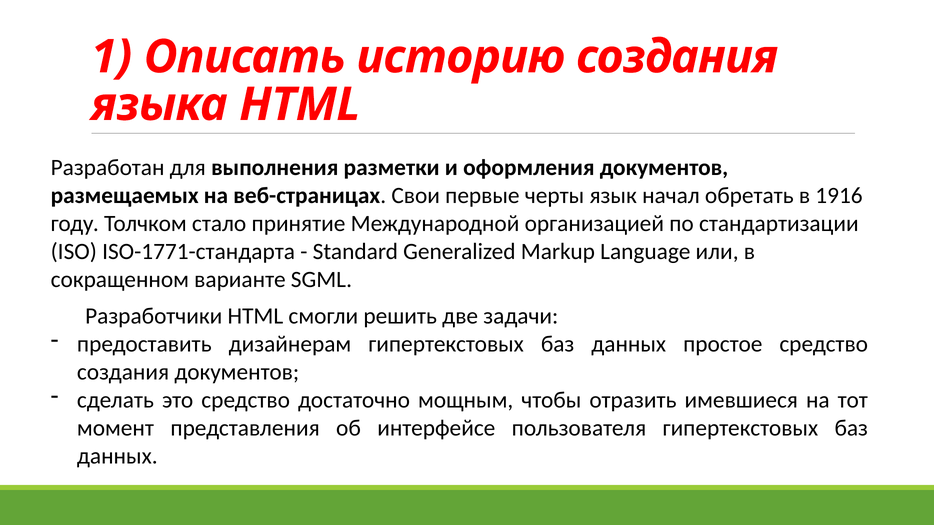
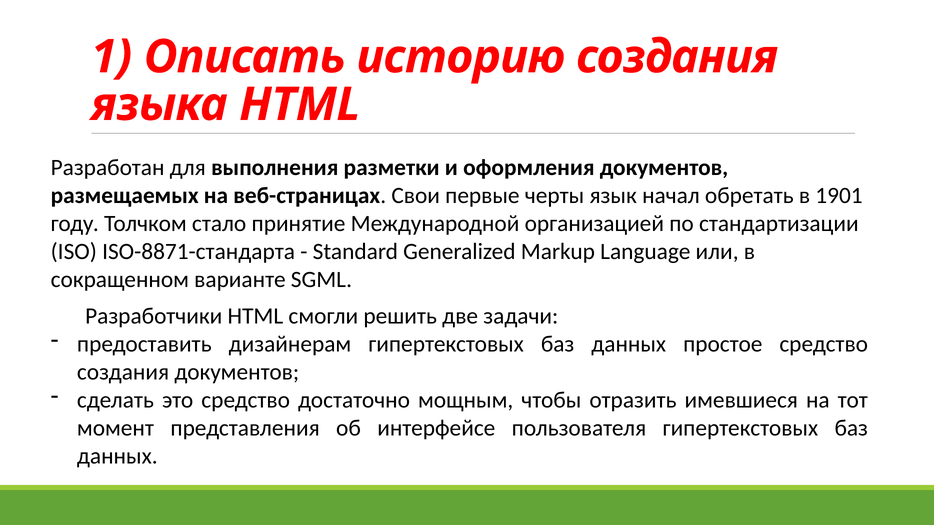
1916: 1916 -> 1901
ISO-1771-стандарта: ISO-1771-стандарта -> ISO-8871-стандарта
